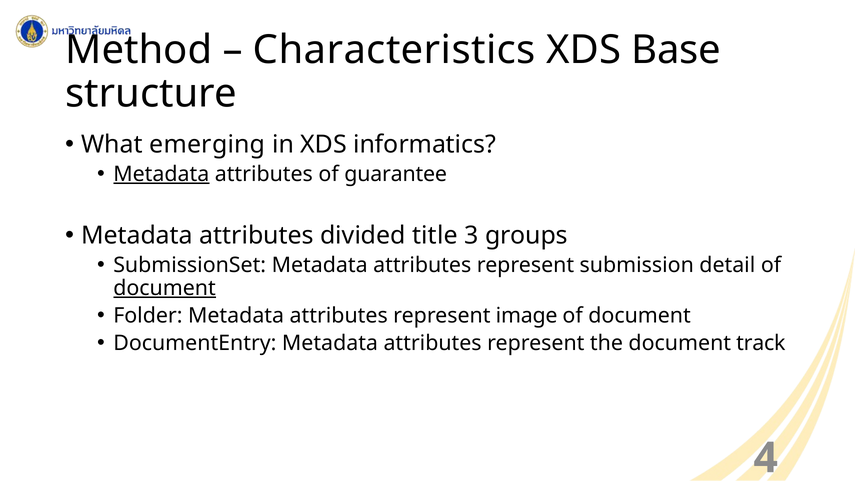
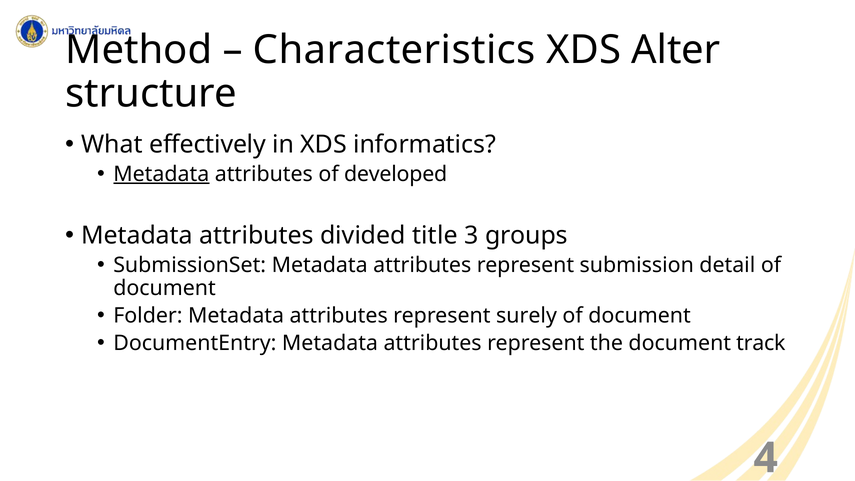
Base: Base -> Alter
emerging: emerging -> effectively
guarantee: guarantee -> developed
document at (165, 288) underline: present -> none
image: image -> surely
